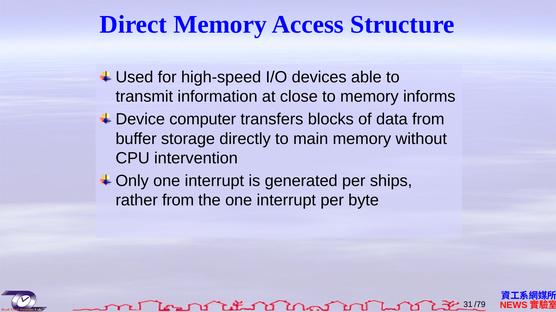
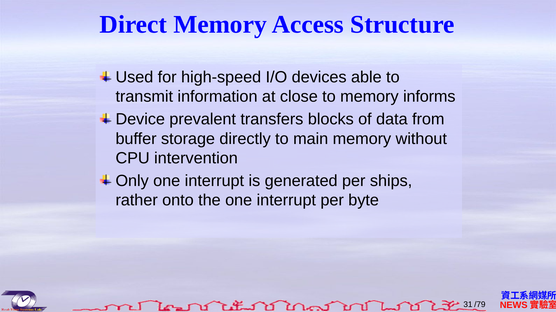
computer: computer -> prevalent
rather from: from -> onto
